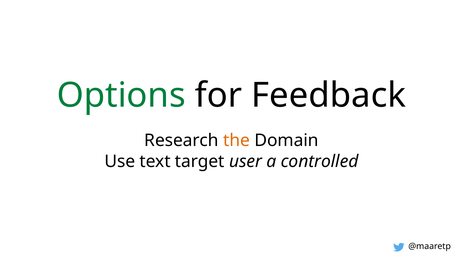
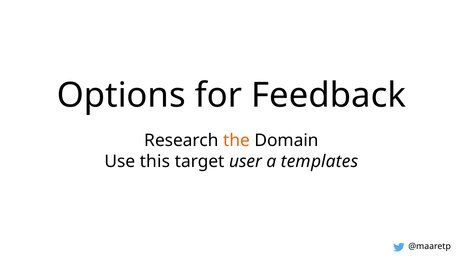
Options colour: green -> black
text: text -> this
controlled: controlled -> templates
